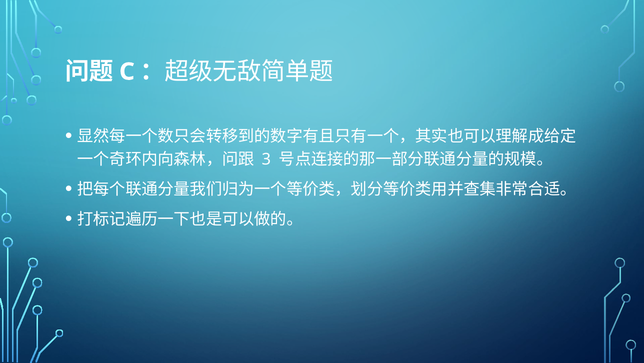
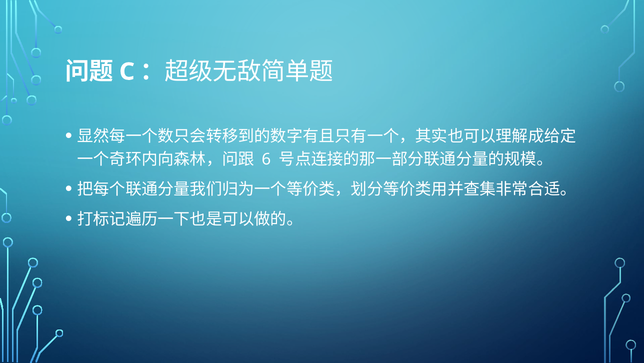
3: 3 -> 6
